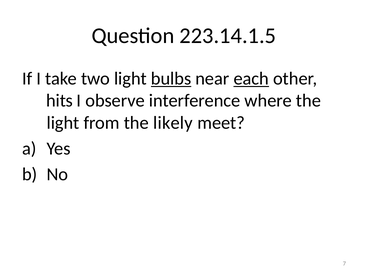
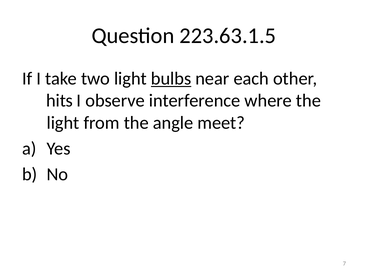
223.14.1.5: 223.14.1.5 -> 223.63.1.5
each underline: present -> none
likely: likely -> angle
